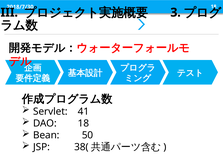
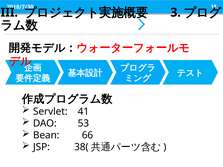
DAO 18: 18 -> 53
50: 50 -> 66
